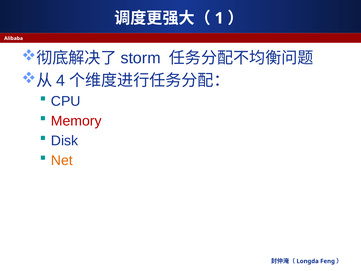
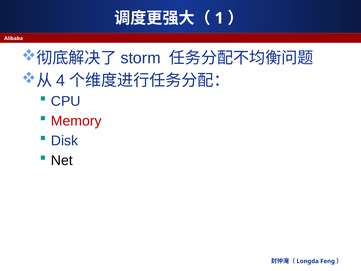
Net colour: orange -> black
